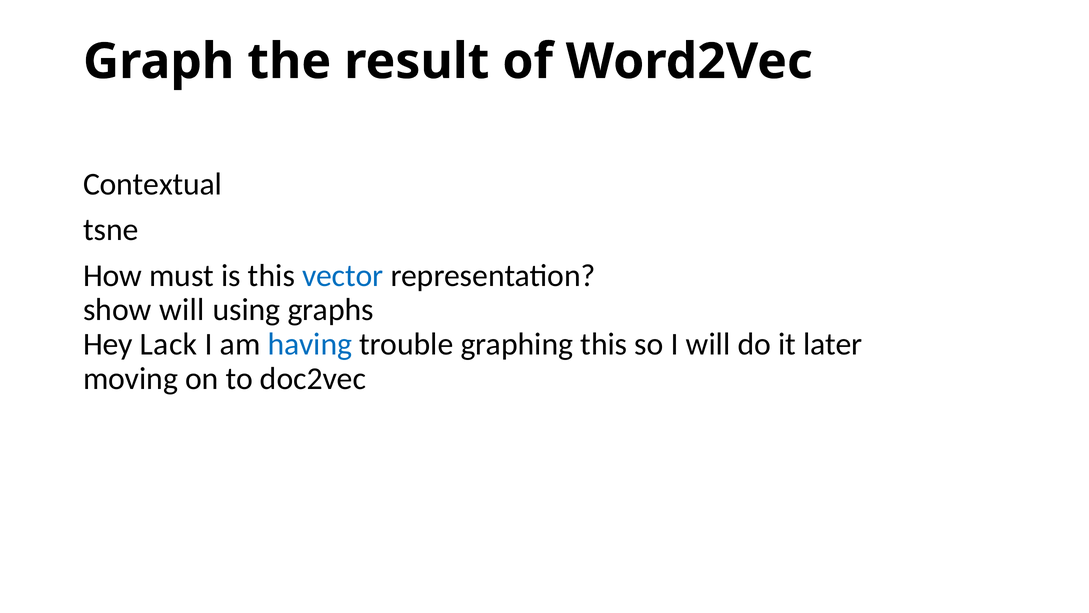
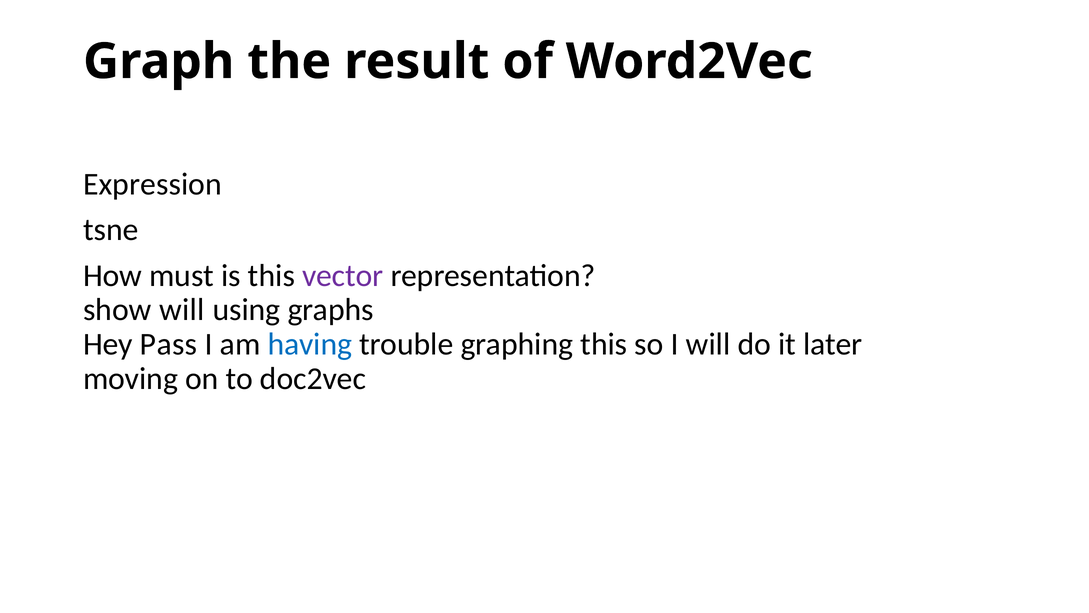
Contextual: Contextual -> Expression
vector colour: blue -> purple
Lack: Lack -> Pass
